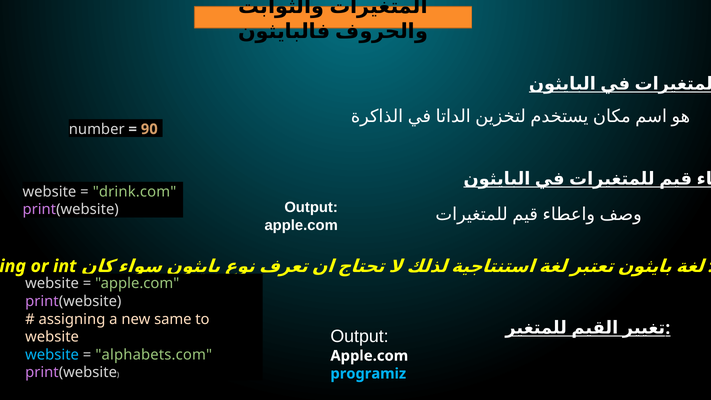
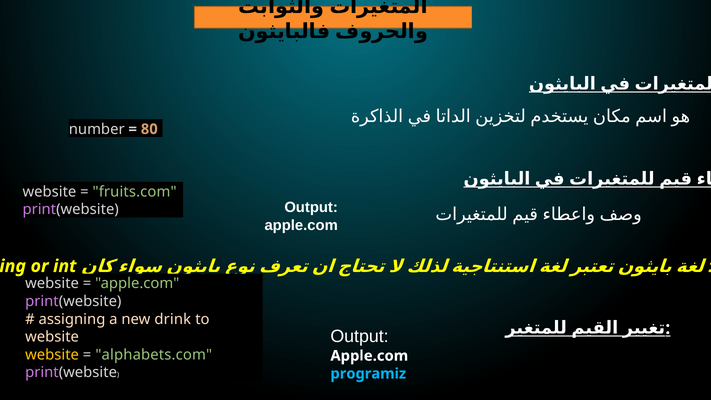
90: 90 -> 80
drink.com: drink.com -> fruits.com
same: same -> drink
website at (52, 355) colour: light blue -> yellow
